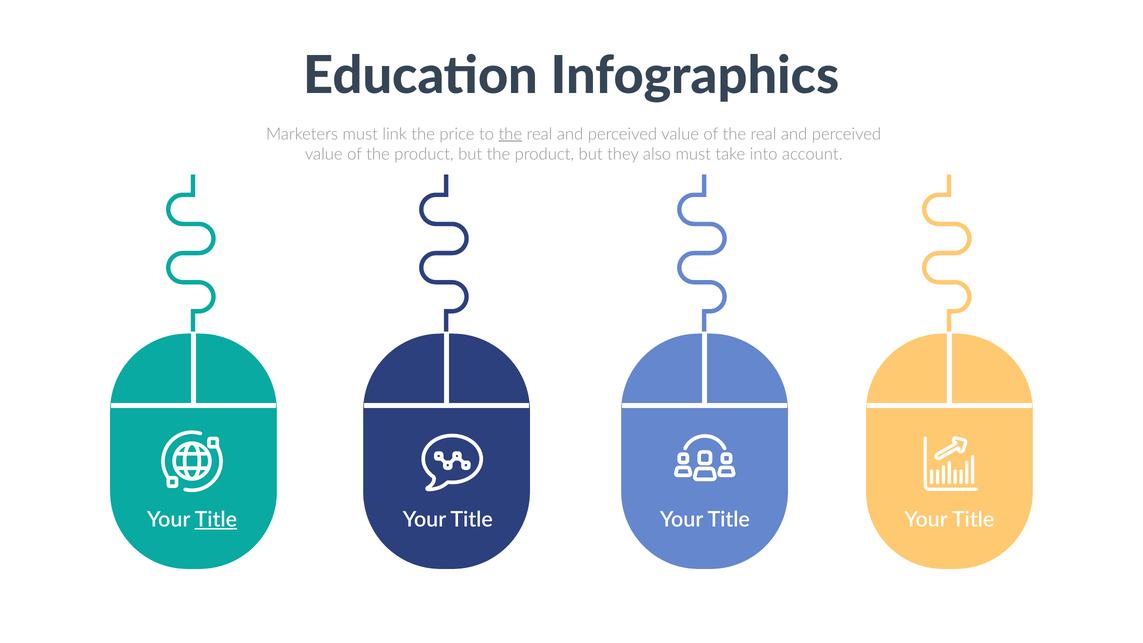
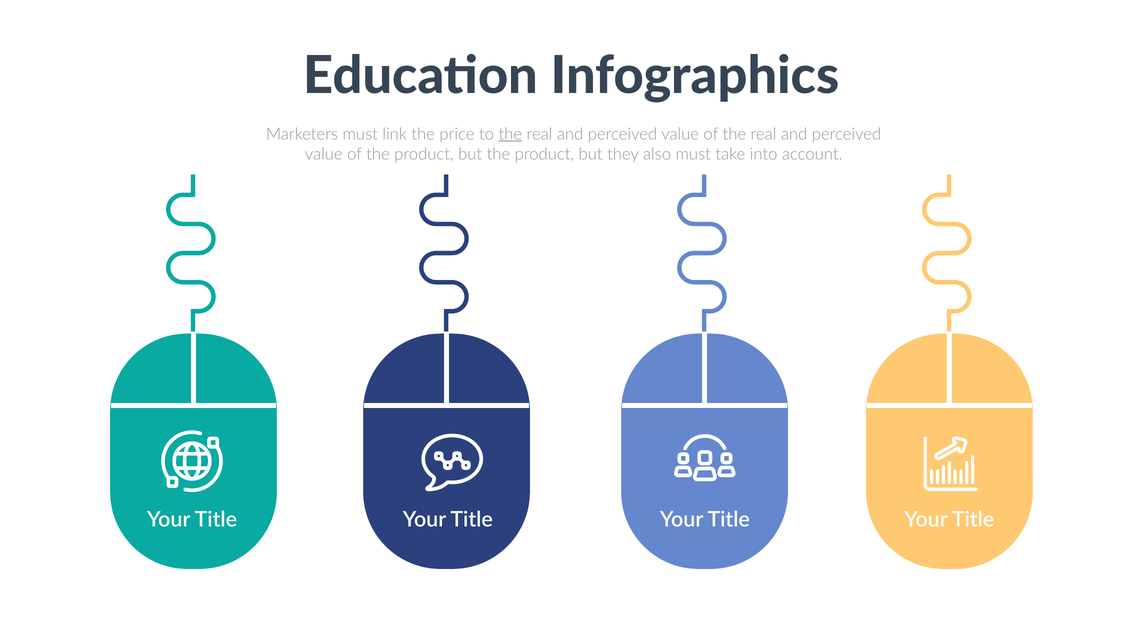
Title at (216, 520) underline: present -> none
